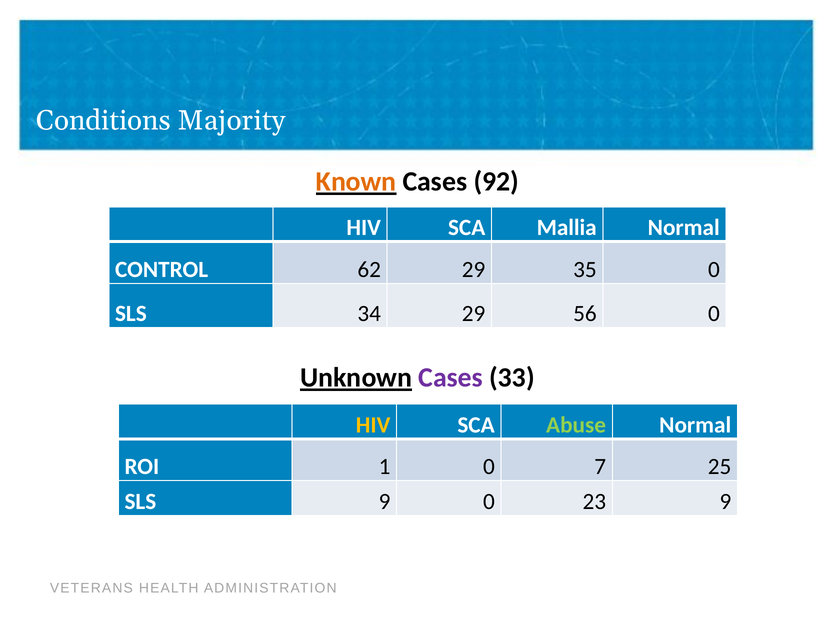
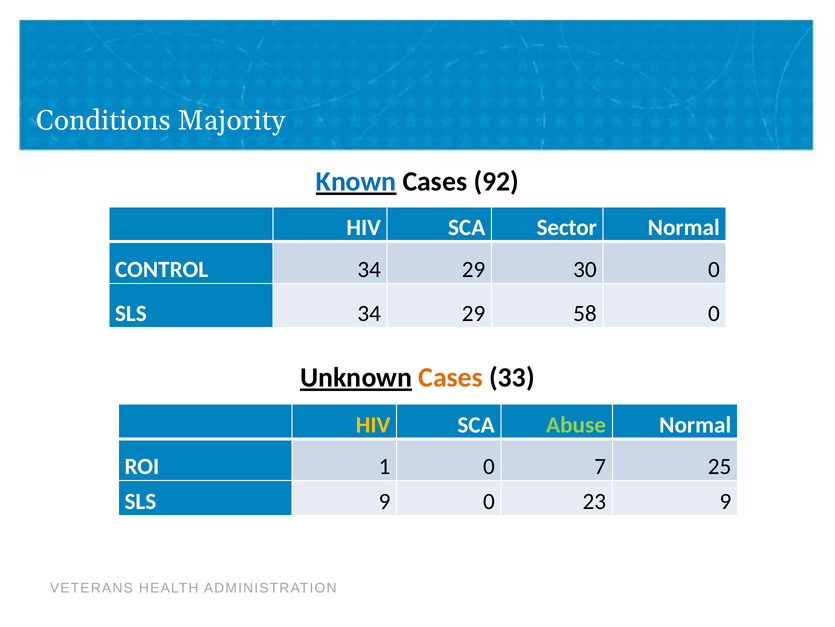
Known colour: orange -> blue
Mallia: Mallia -> Sector
CONTROL 62: 62 -> 34
35: 35 -> 30
56: 56 -> 58
Cases at (451, 377) colour: purple -> orange
